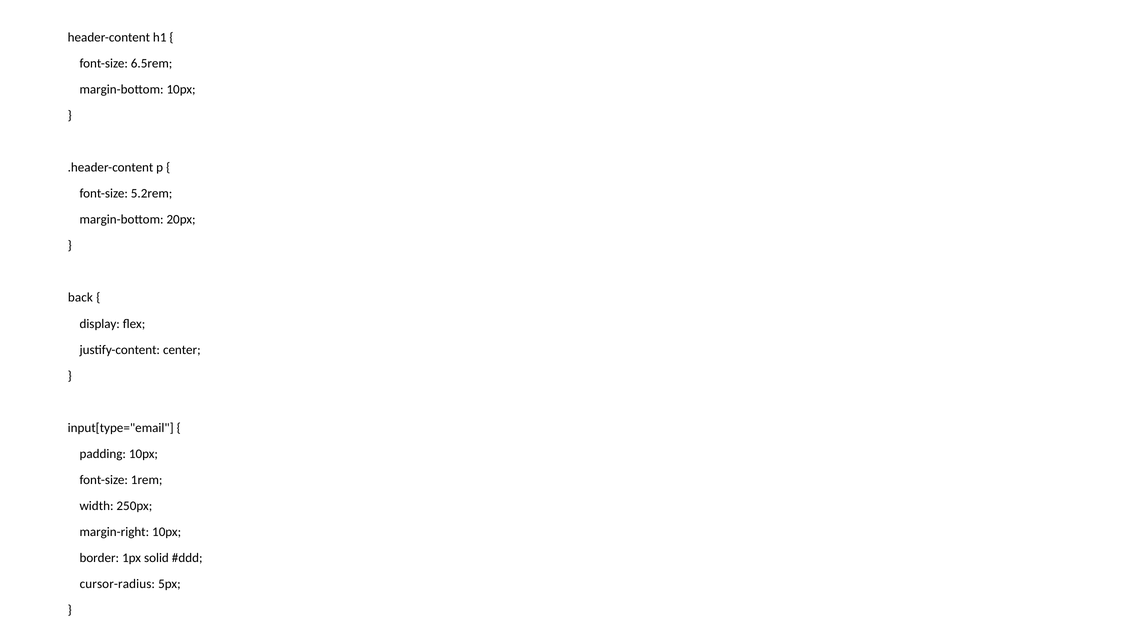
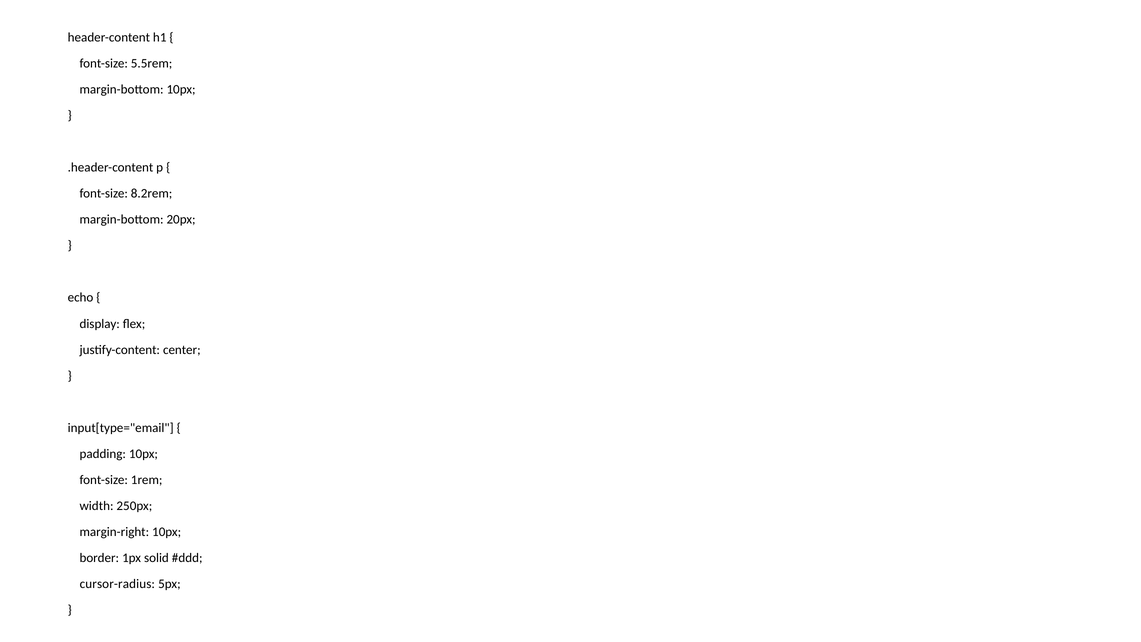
6.5rem: 6.5rem -> 5.5rem
5.2rem: 5.2rem -> 8.2rem
back: back -> echo
